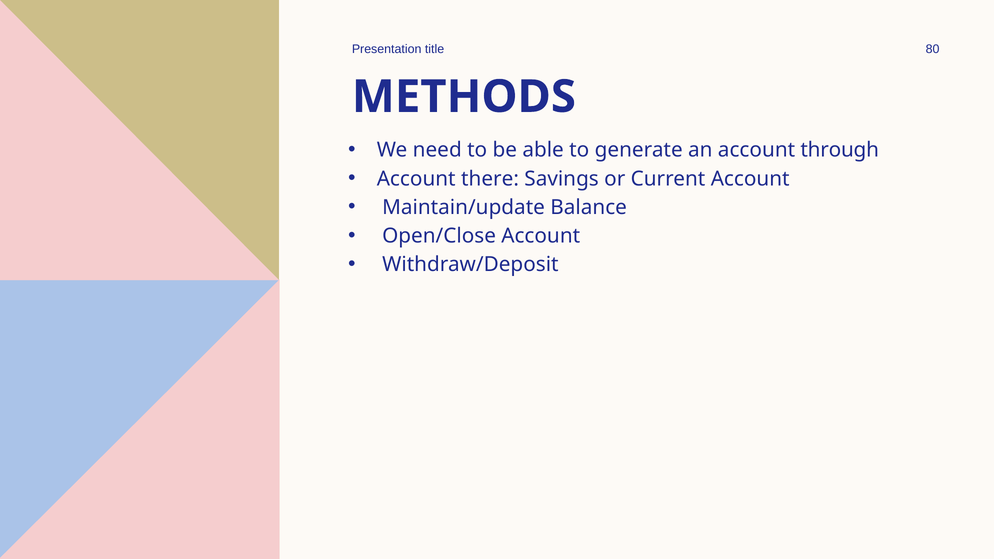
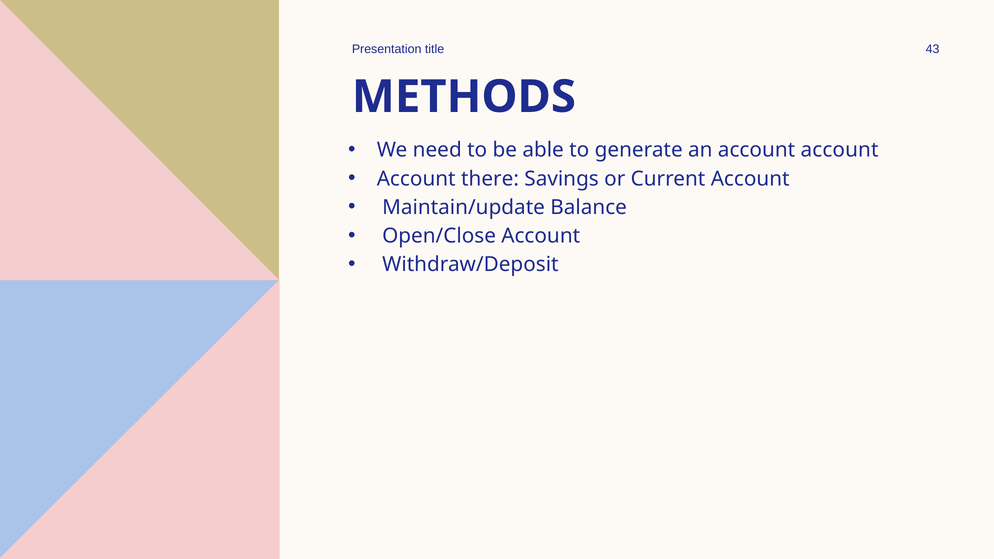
80: 80 -> 43
account through: through -> account
